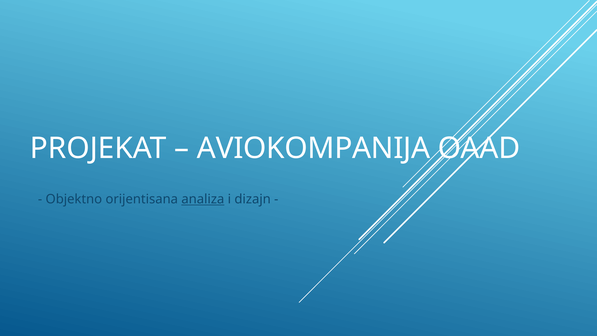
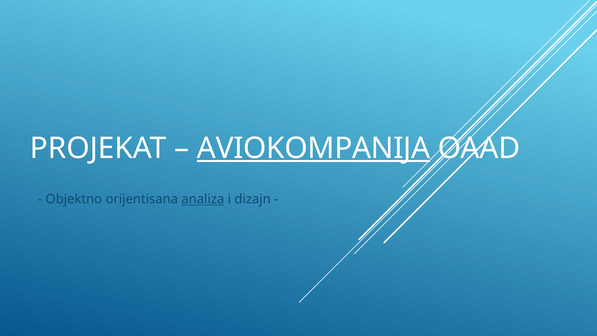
AVIOKOMPANIJA underline: none -> present
